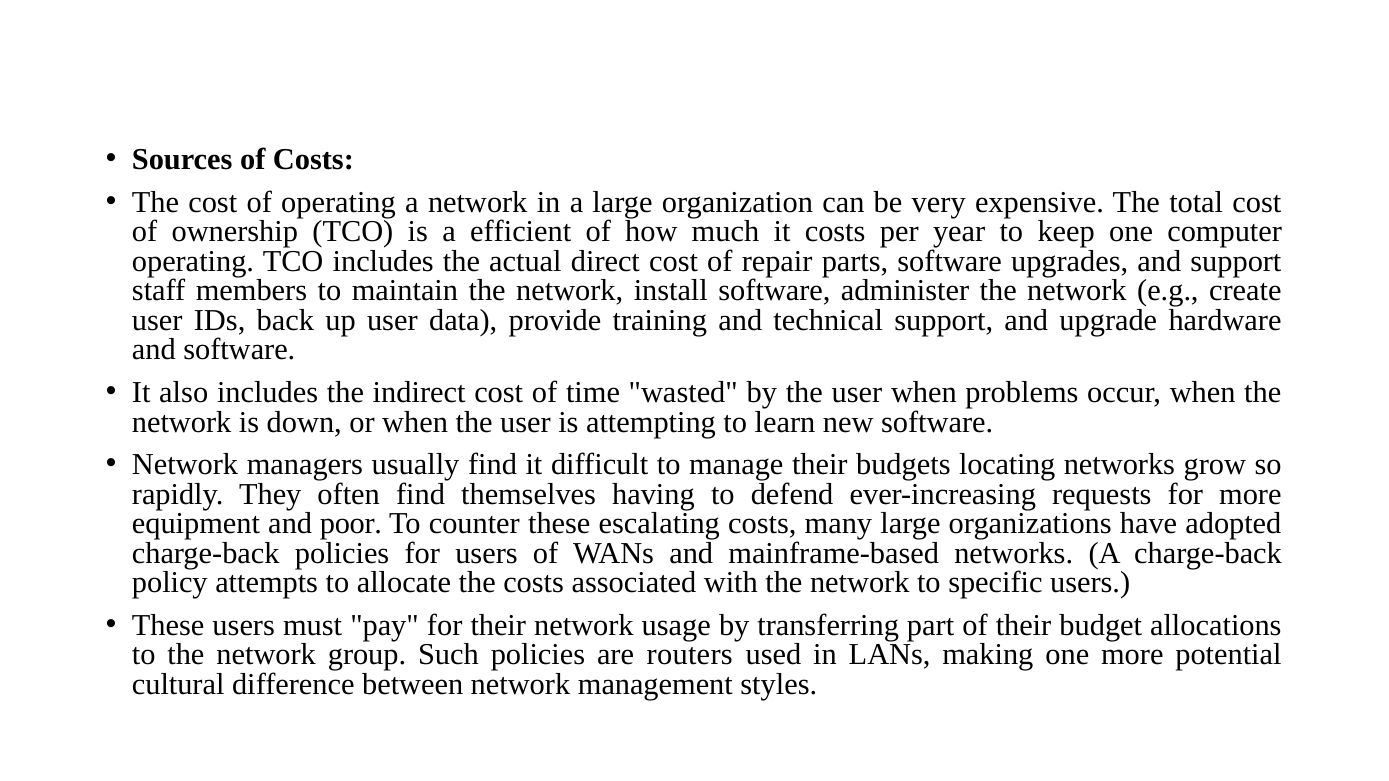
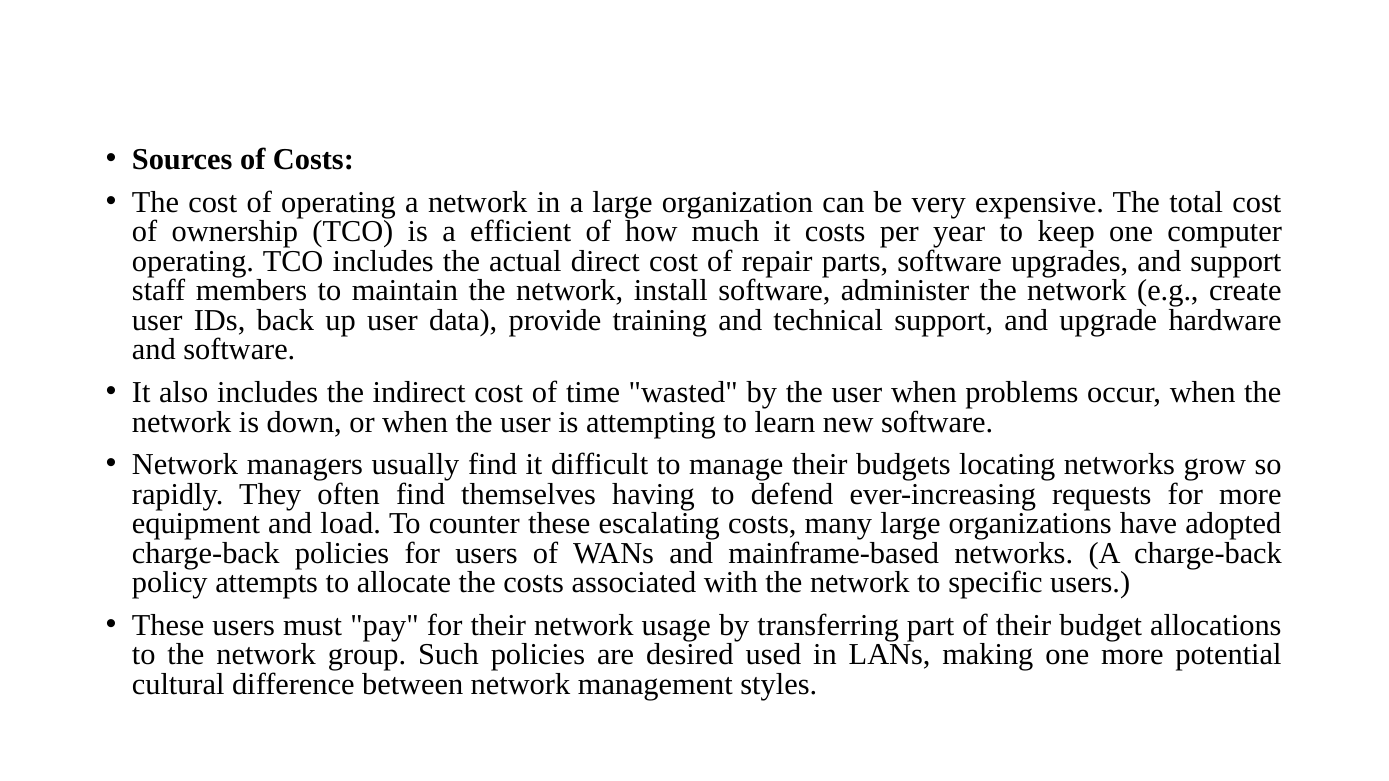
poor: poor -> load
routers: routers -> desired
